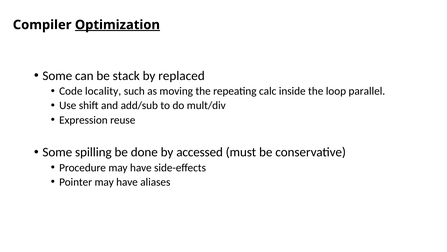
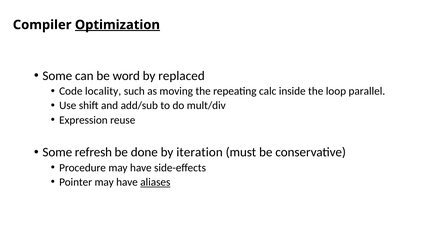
stack: stack -> word
spilling: spilling -> refresh
accessed: accessed -> iteration
aliases underline: none -> present
